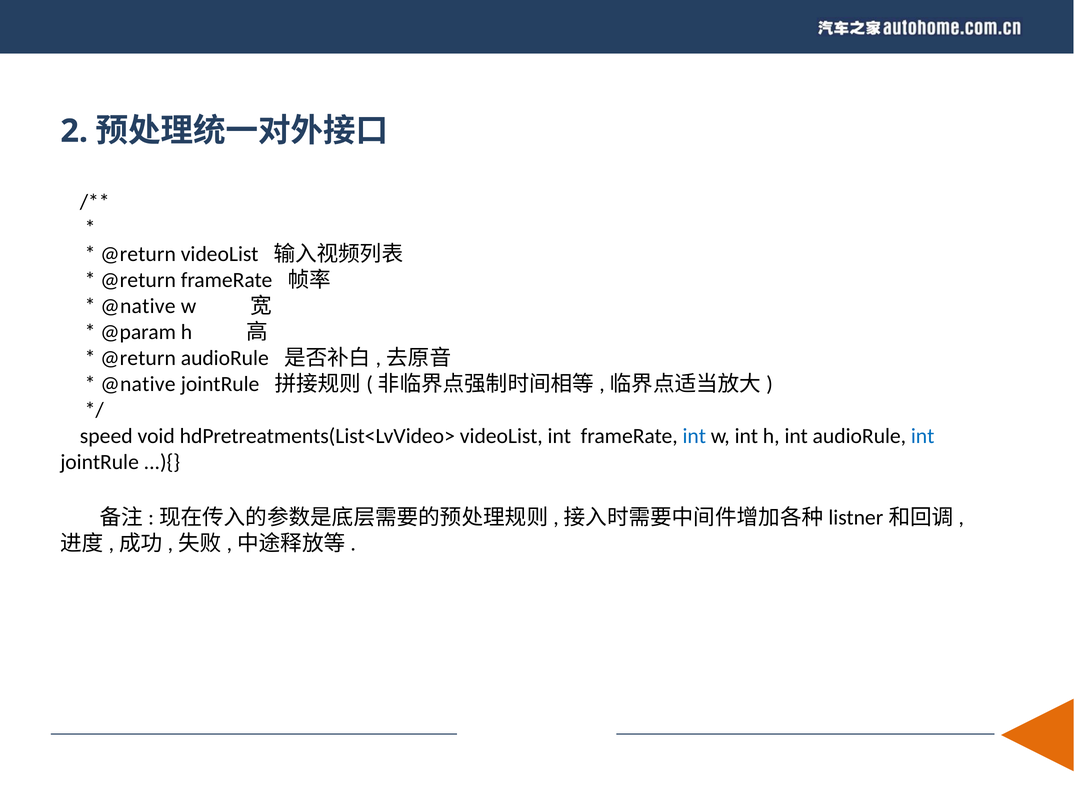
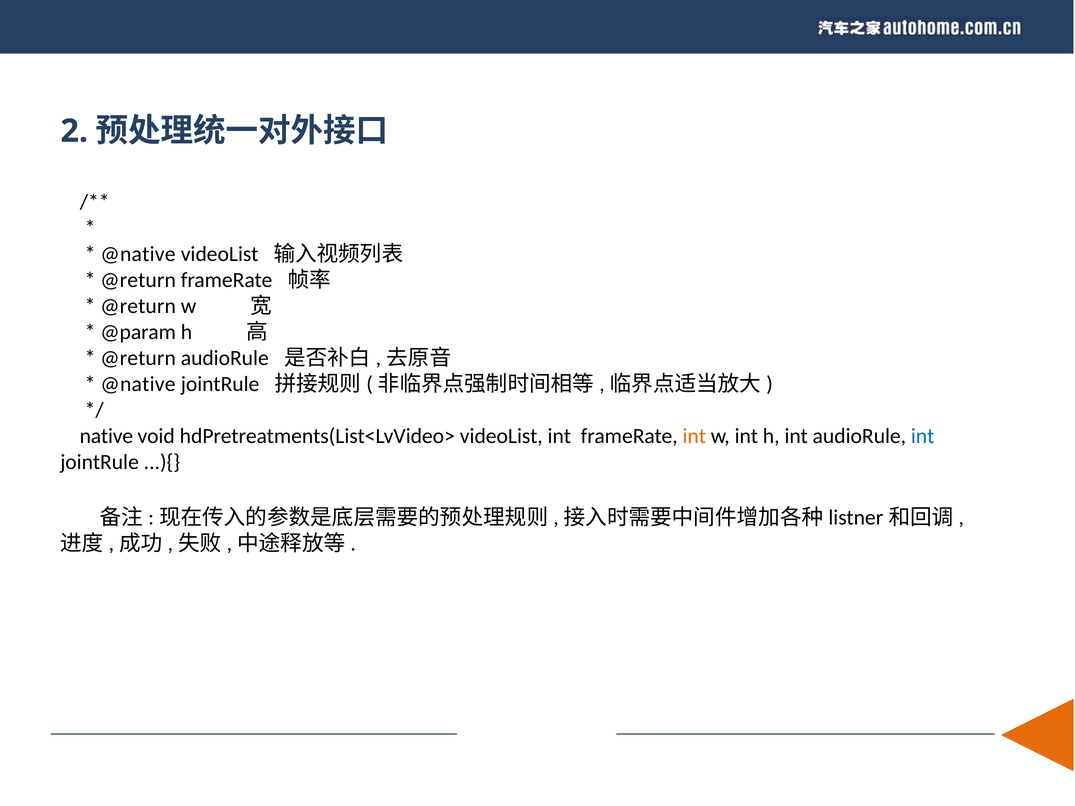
@return at (138, 254): @return -> @native
@native at (138, 306): @native -> @return
speed: speed -> native
int at (694, 436) colour: blue -> orange
